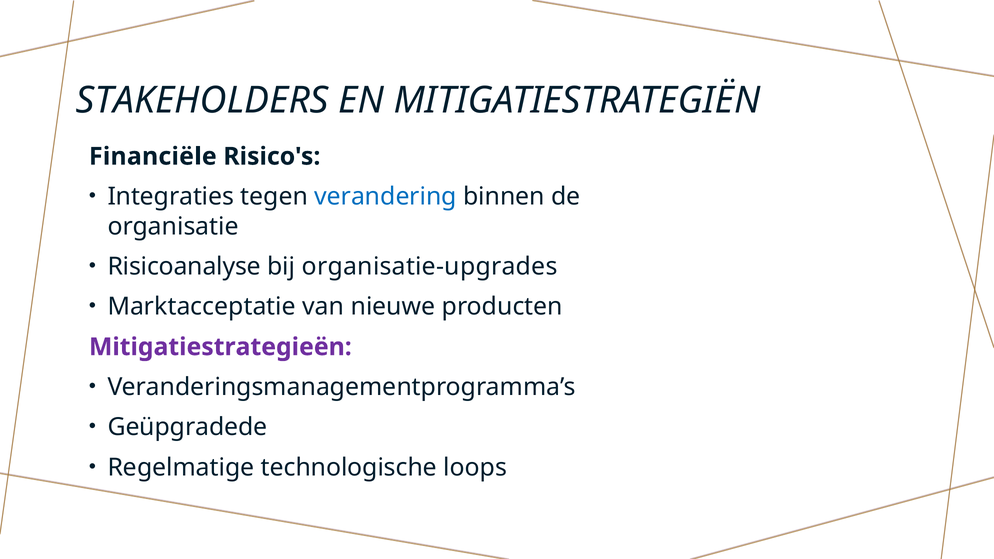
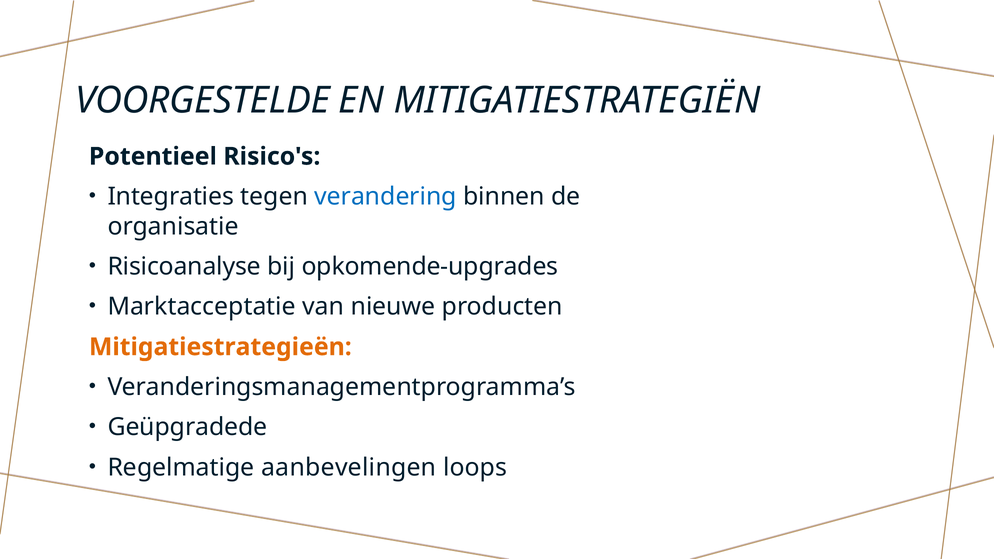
STAKEHOLDERS: STAKEHOLDERS -> VOORGESTELDE
Financiële: Financiële -> Potentieel
organisatie-upgrades: organisatie-upgrades -> opkomende-upgrades
Mitigatiestrategieën colour: purple -> orange
technologische: technologische -> aanbevelingen
